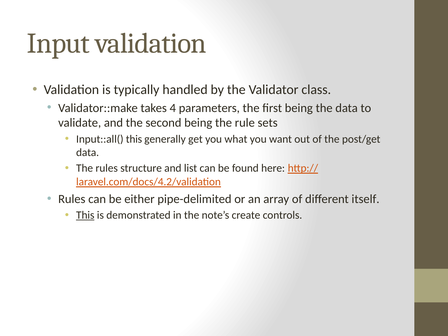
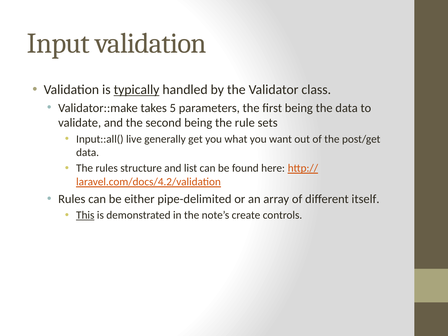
typically underline: none -> present
4: 4 -> 5
Input::all( this: this -> live
